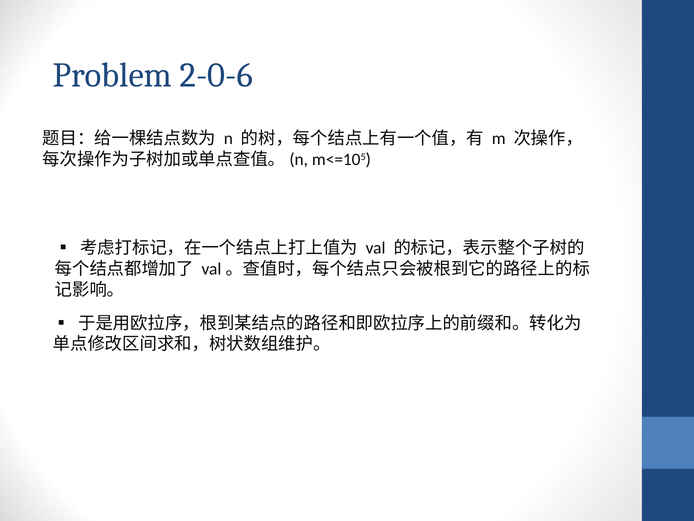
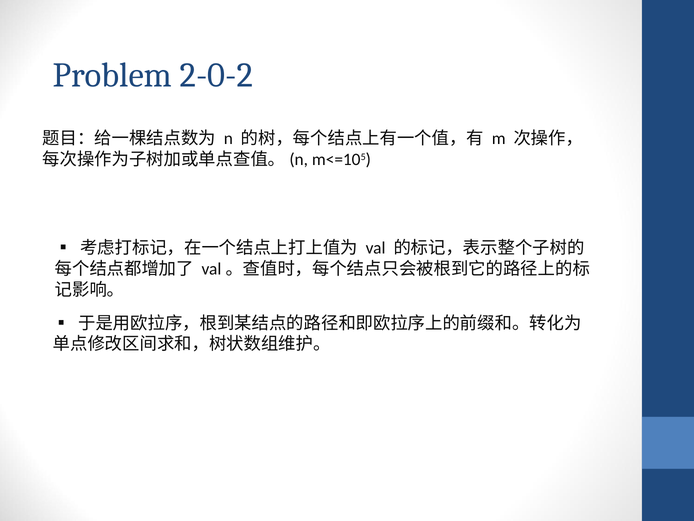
2-0-6: 2-0-6 -> 2-0-2
